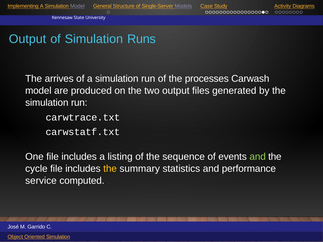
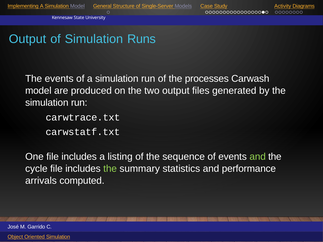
The arrives: arrives -> events
the at (110, 169) colour: yellow -> light green
service: service -> arrivals
